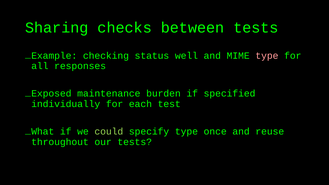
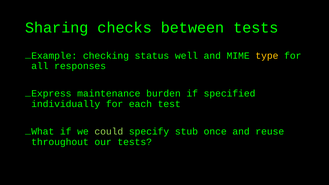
type at (267, 56) colour: pink -> yellow
Exposed: Exposed -> Express
specify type: type -> stub
